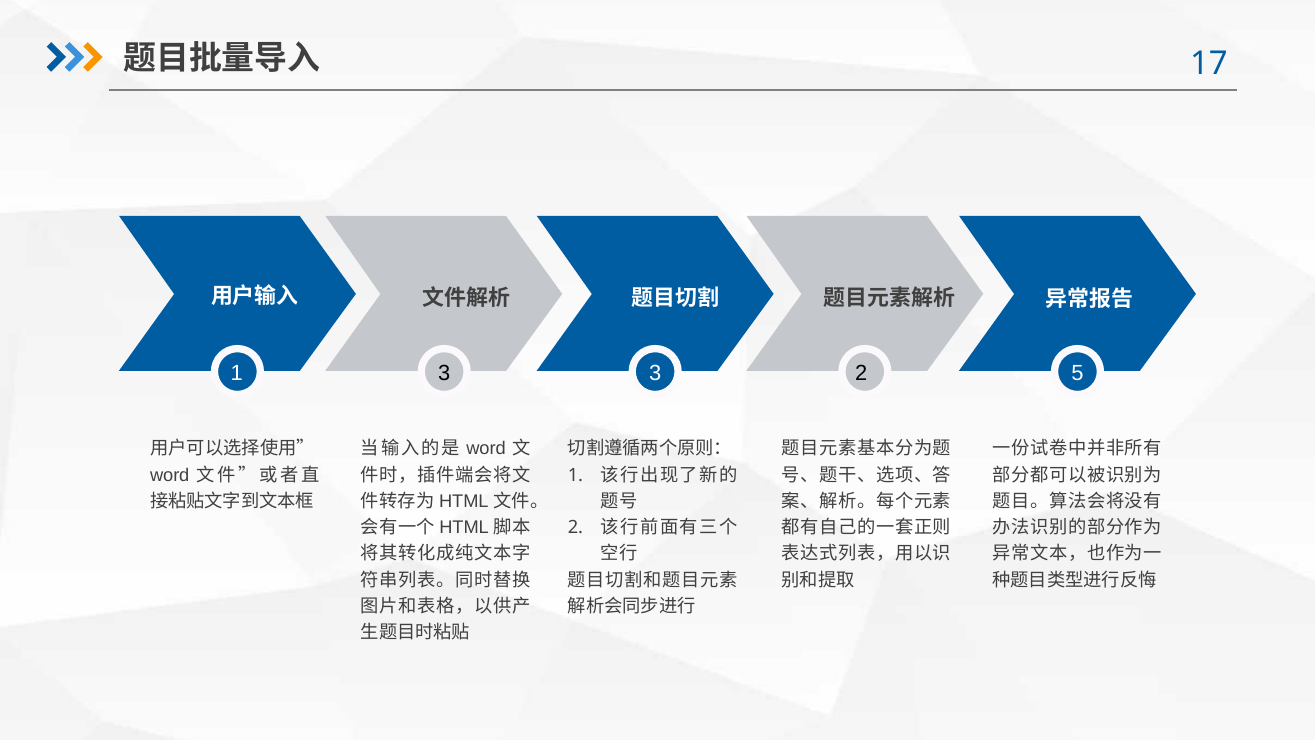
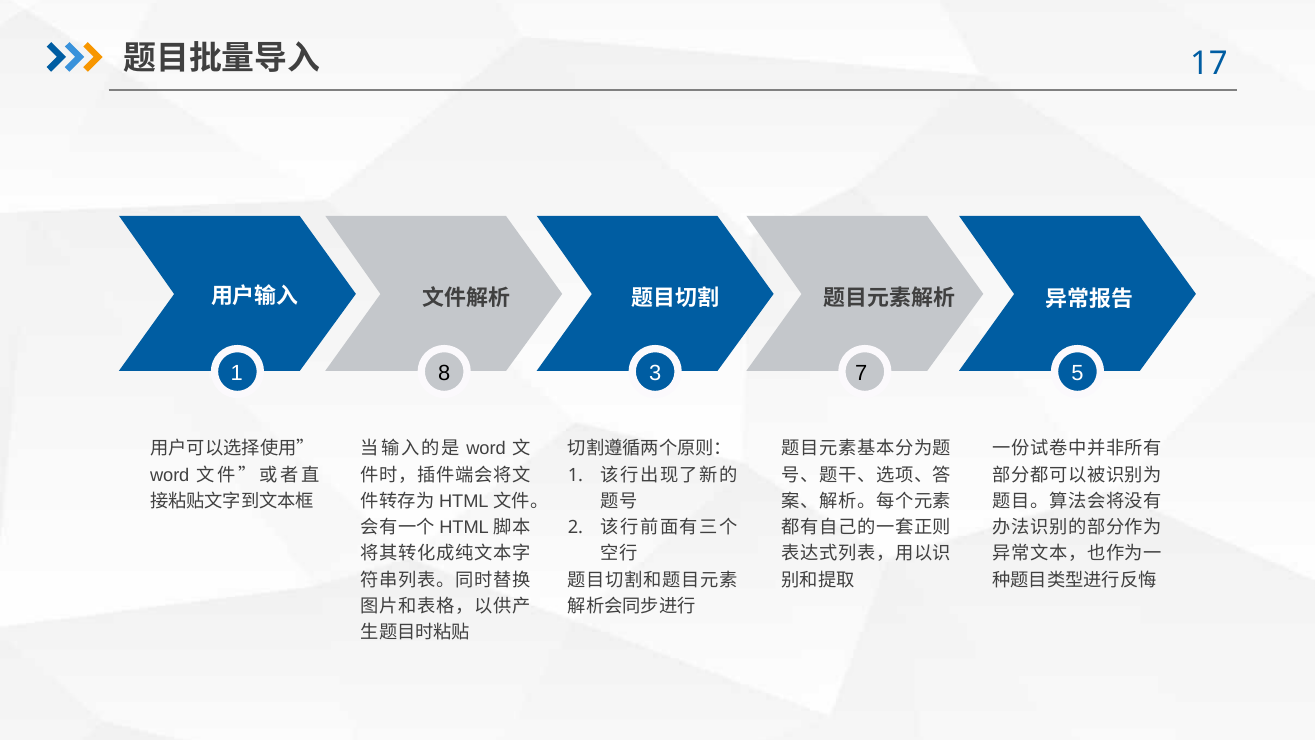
1 3: 3 -> 8
3 2: 2 -> 7
